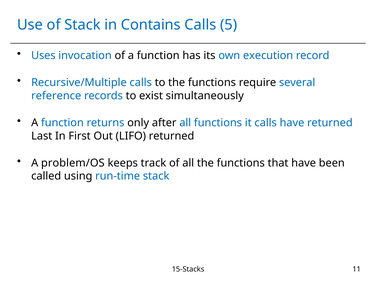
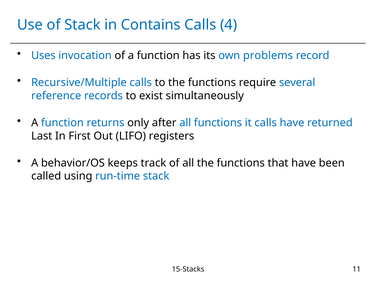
5: 5 -> 4
execution: execution -> problems
LIFO returned: returned -> registers
problem/OS: problem/OS -> behavior/OS
